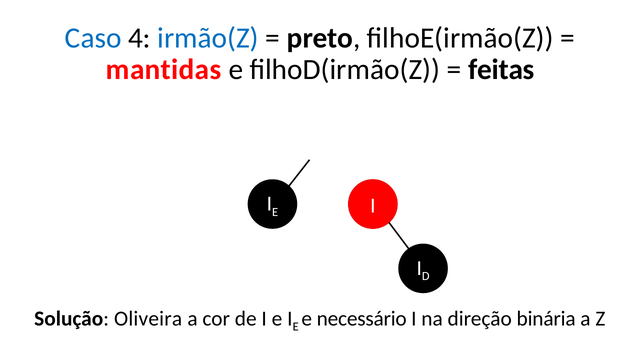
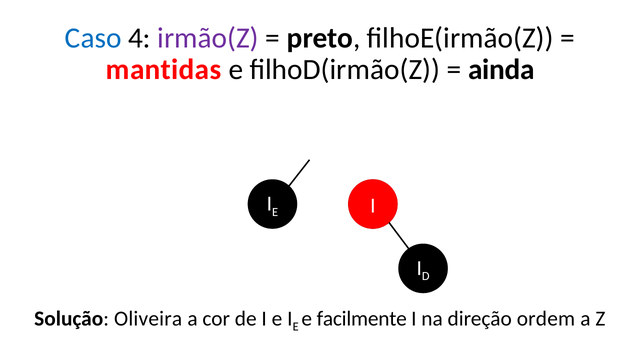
irmão(Z colour: blue -> purple
feitas: feitas -> ainda
necessário: necessário -> facilmente
binária: binária -> ordem
